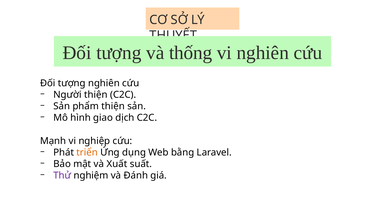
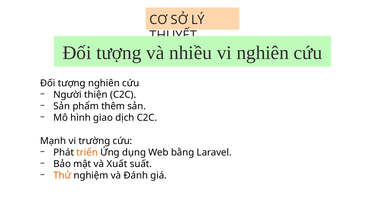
thống: thống -> nhiều
phẩm thiện: thiện -> thêm
nghiệp: nghiệp -> trường
Thử colour: purple -> orange
